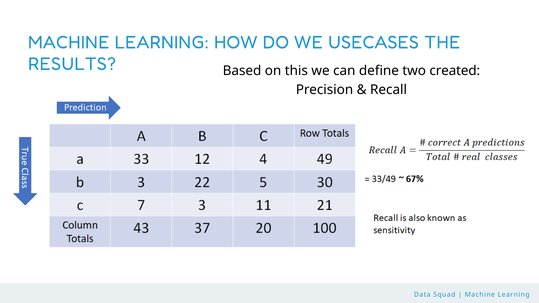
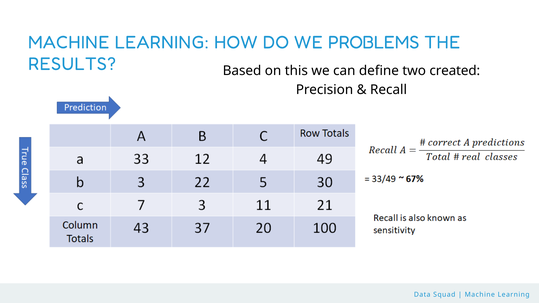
USECASES: USECASES -> PROBLEMS
